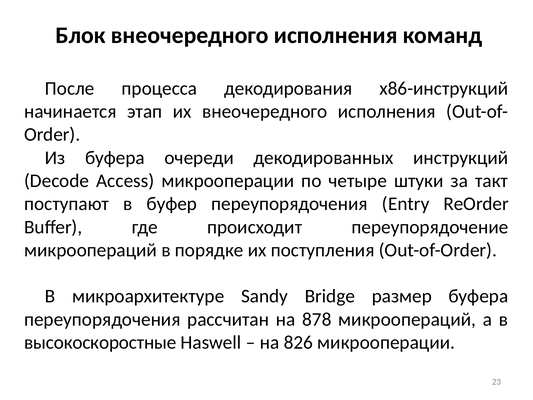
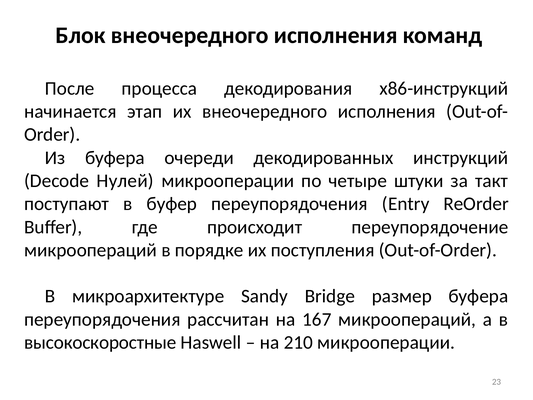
Access: Access -> Нулей
878: 878 -> 167
826: 826 -> 210
